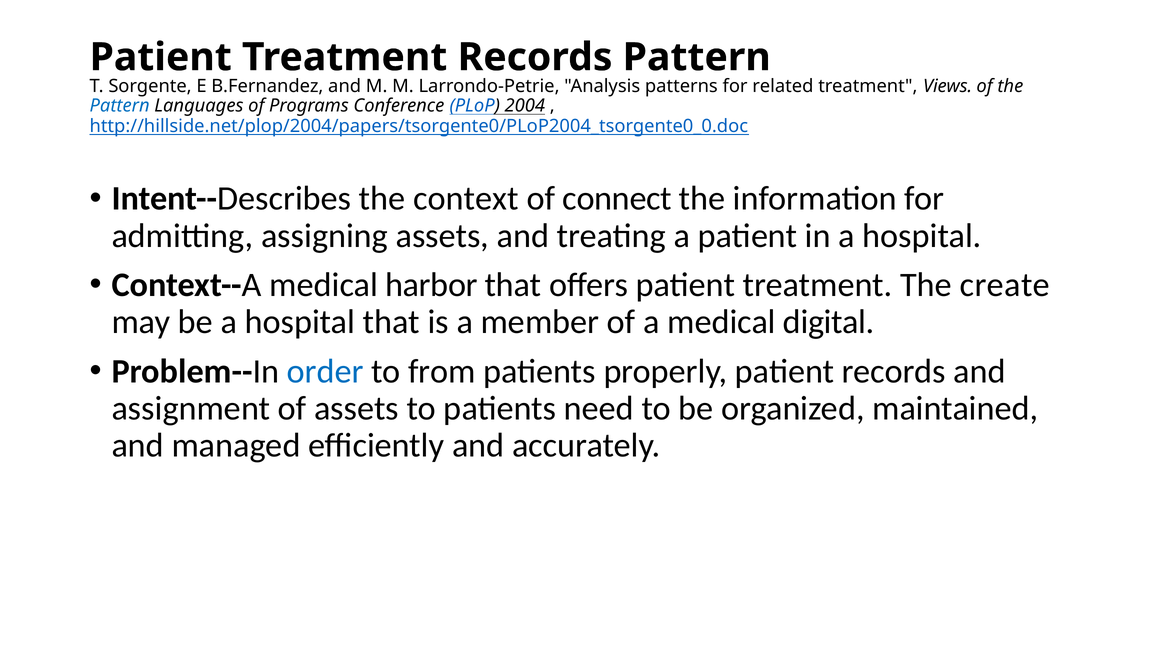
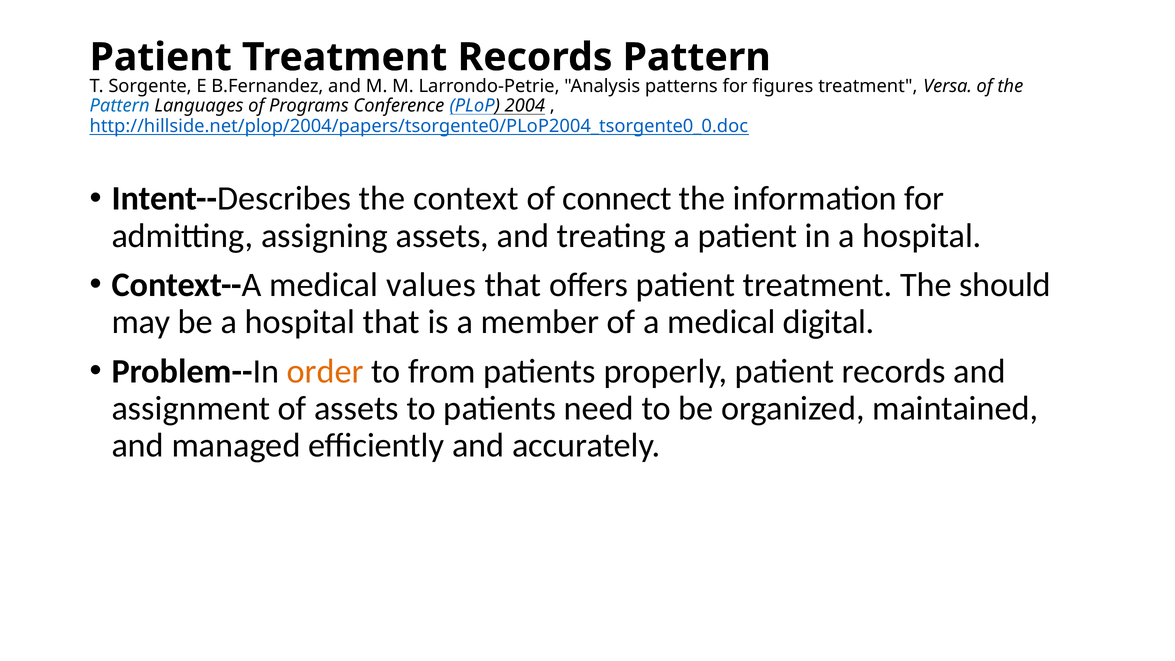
related: related -> figures
Views: Views -> Versa
harbor: harbor -> values
create: create -> should
order colour: blue -> orange
